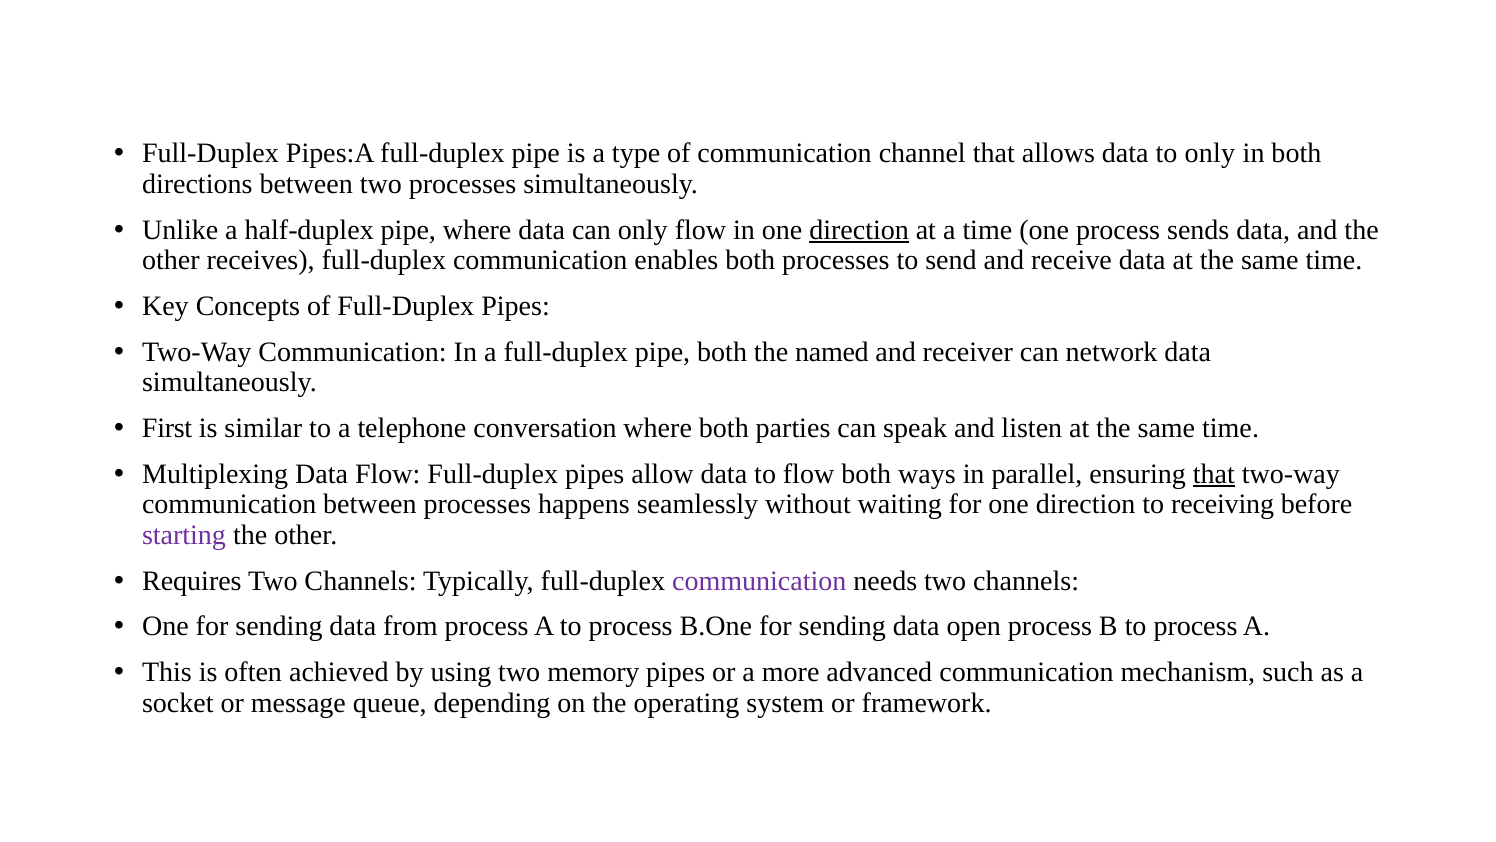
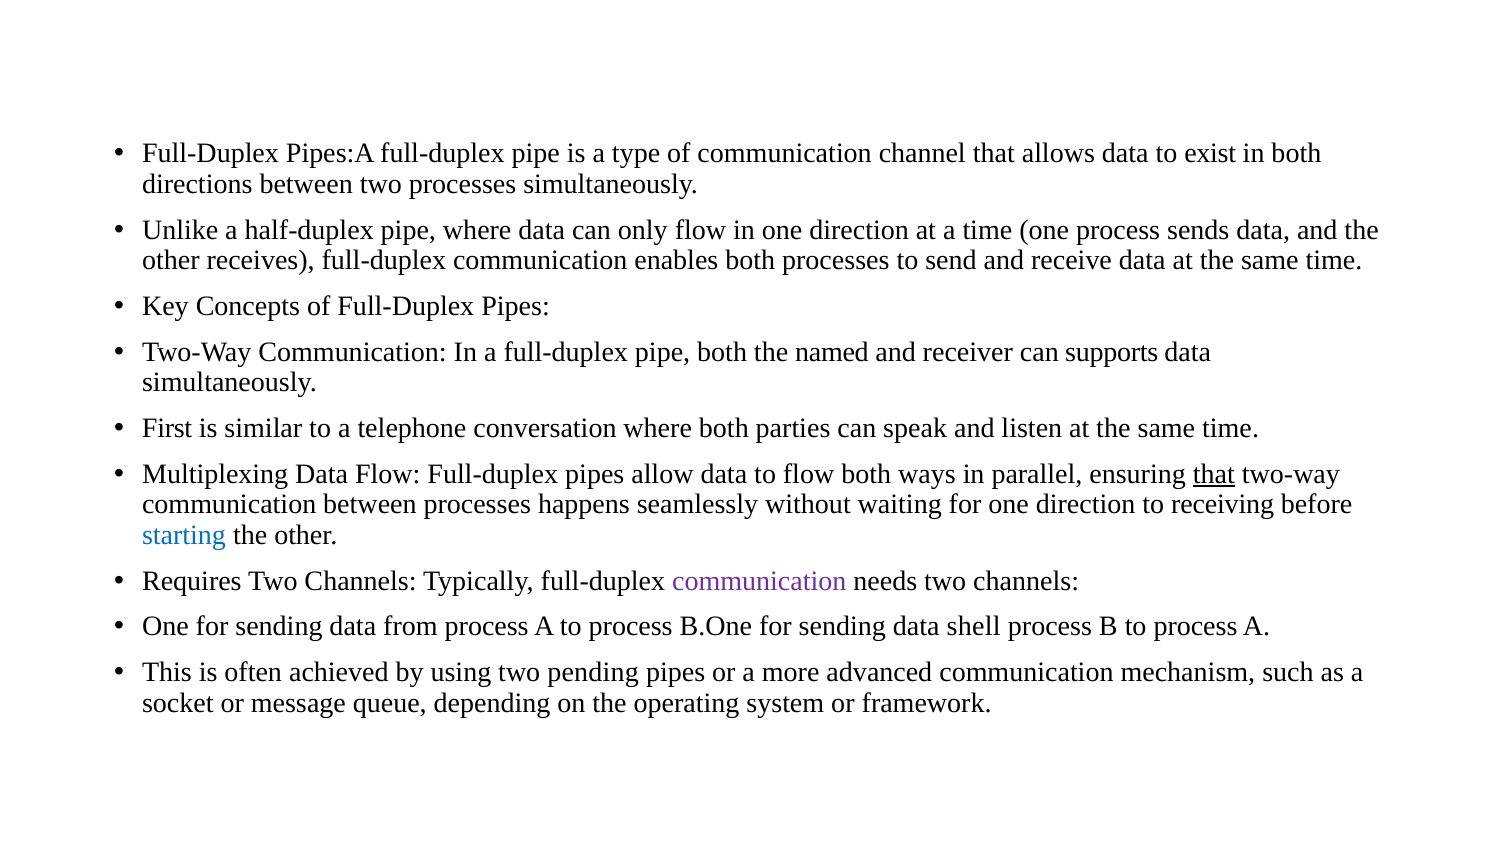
to only: only -> exist
direction at (859, 230) underline: present -> none
network: network -> supports
starting colour: purple -> blue
open: open -> shell
memory: memory -> pending
